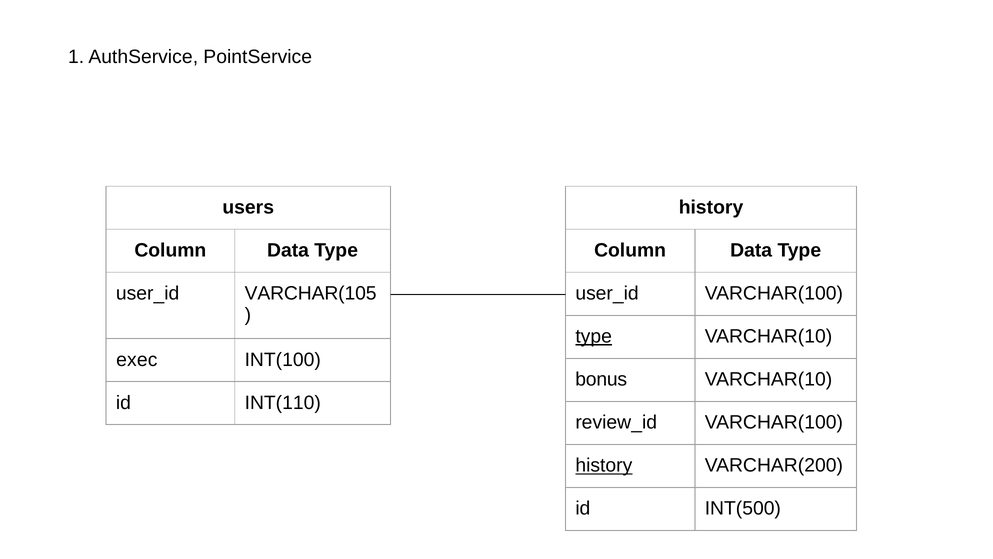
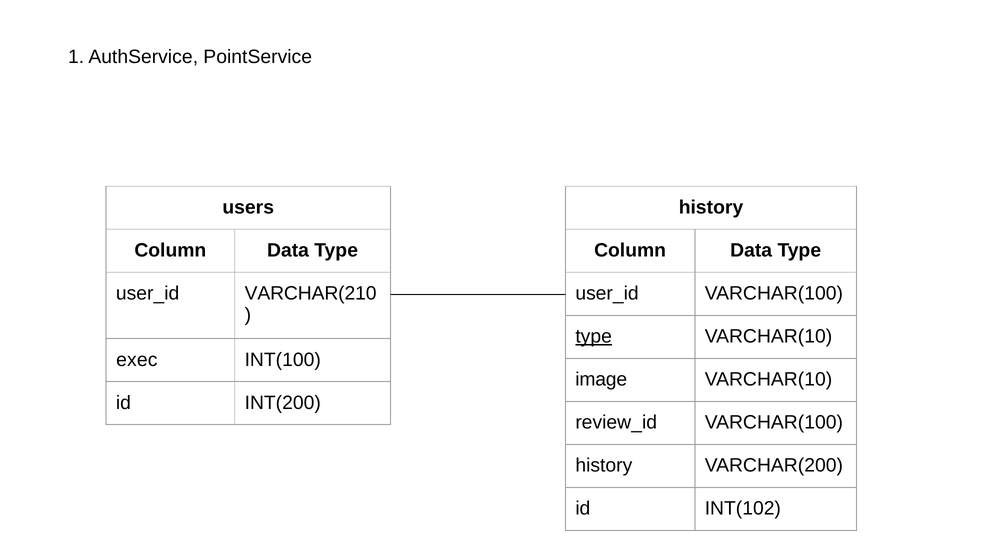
VARCHAR(105: VARCHAR(105 -> VARCHAR(210
bonus: bonus -> image
INT(110: INT(110 -> INT(200
history at (604, 465) underline: present -> none
INT(500: INT(500 -> INT(102
